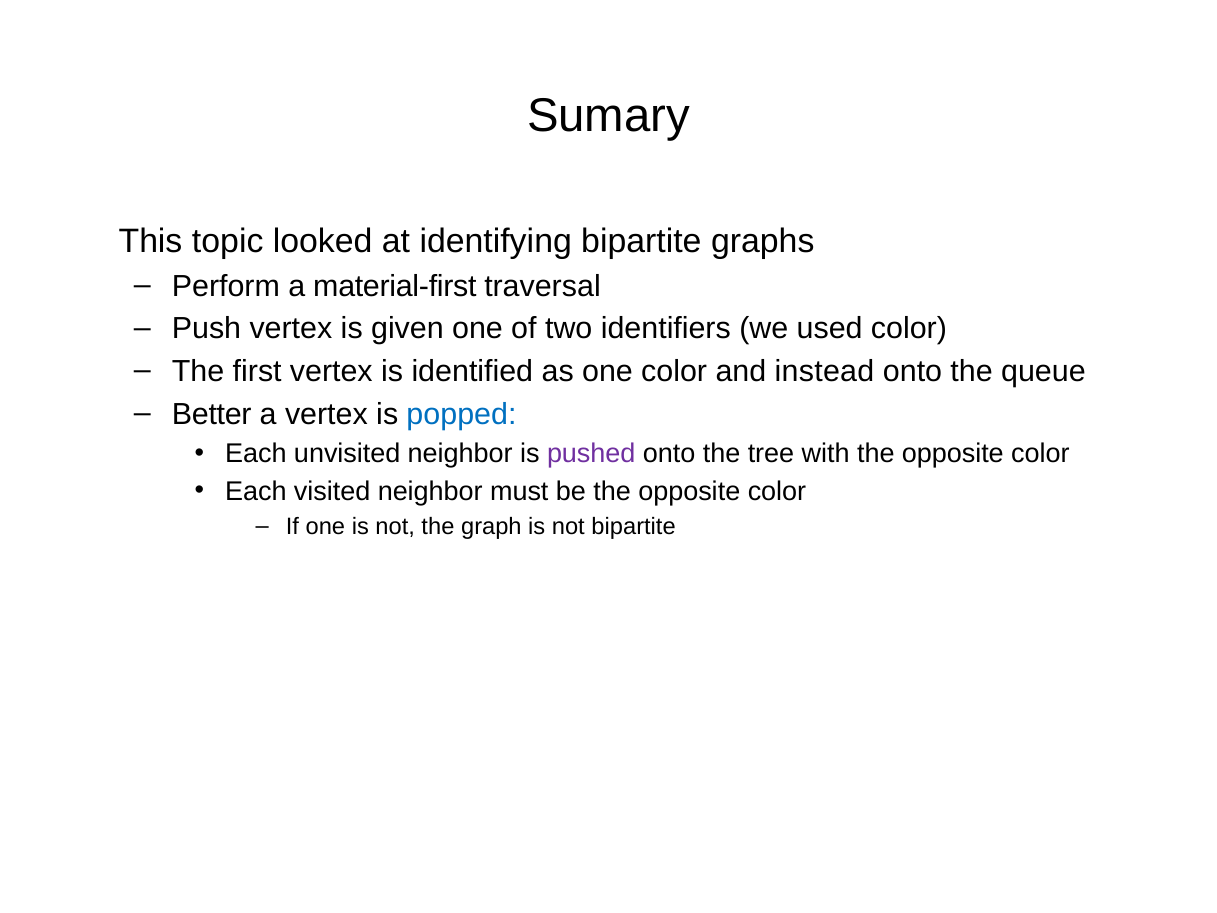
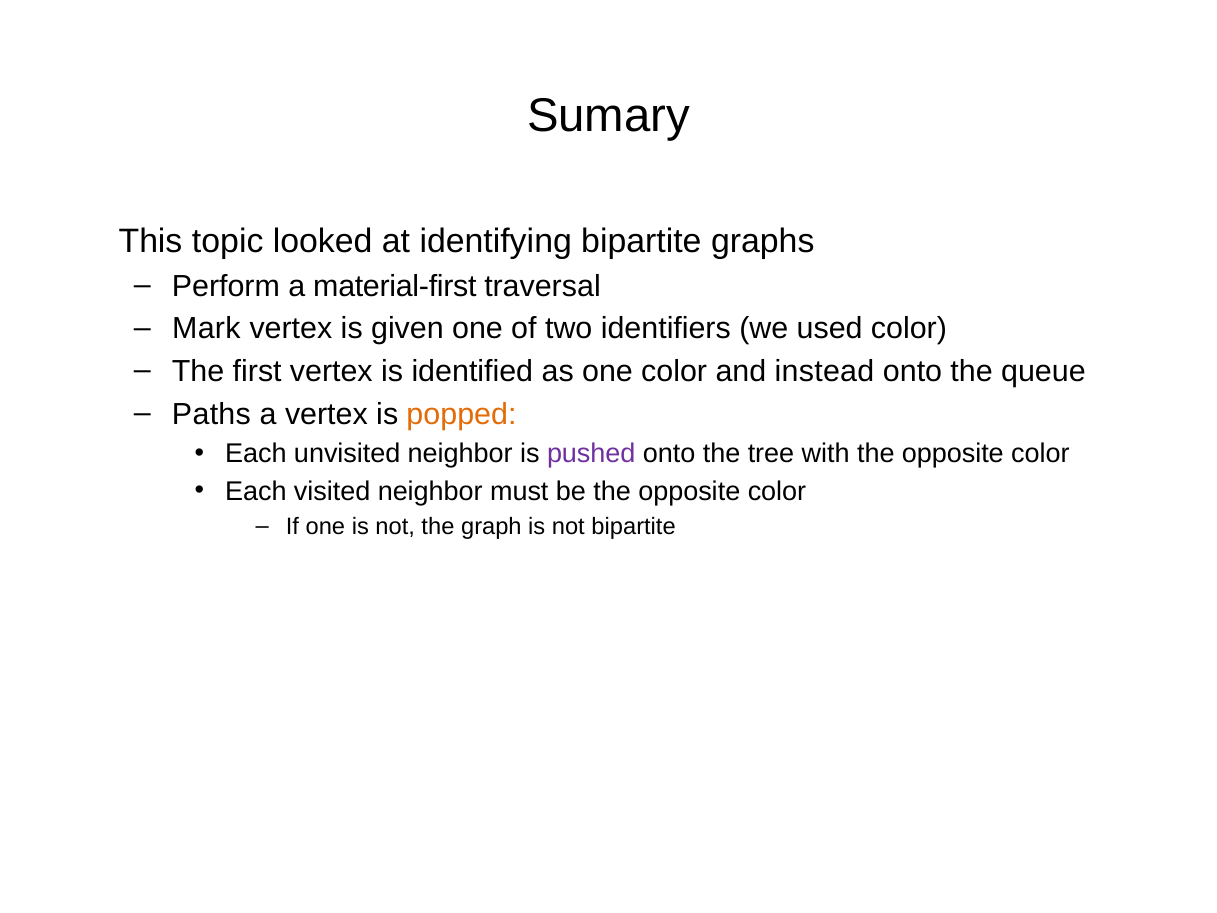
Push: Push -> Mark
Better: Better -> Paths
popped colour: blue -> orange
